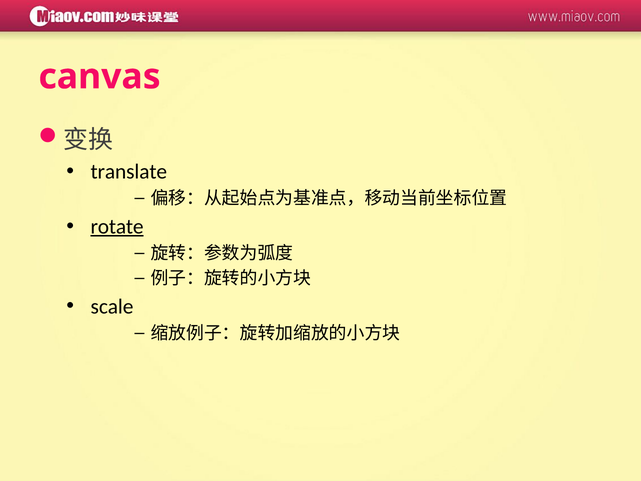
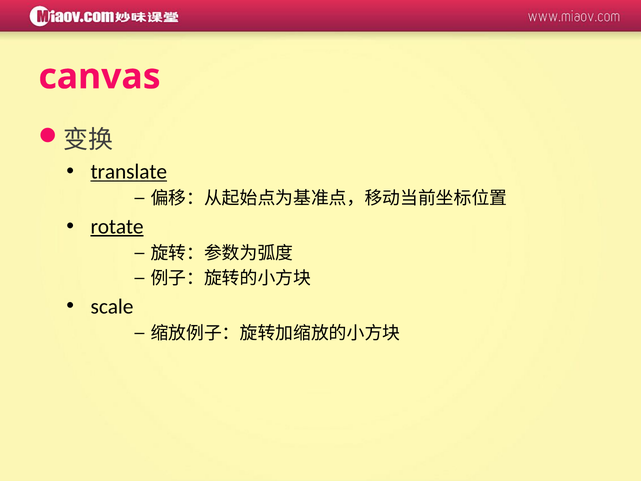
translate underline: none -> present
